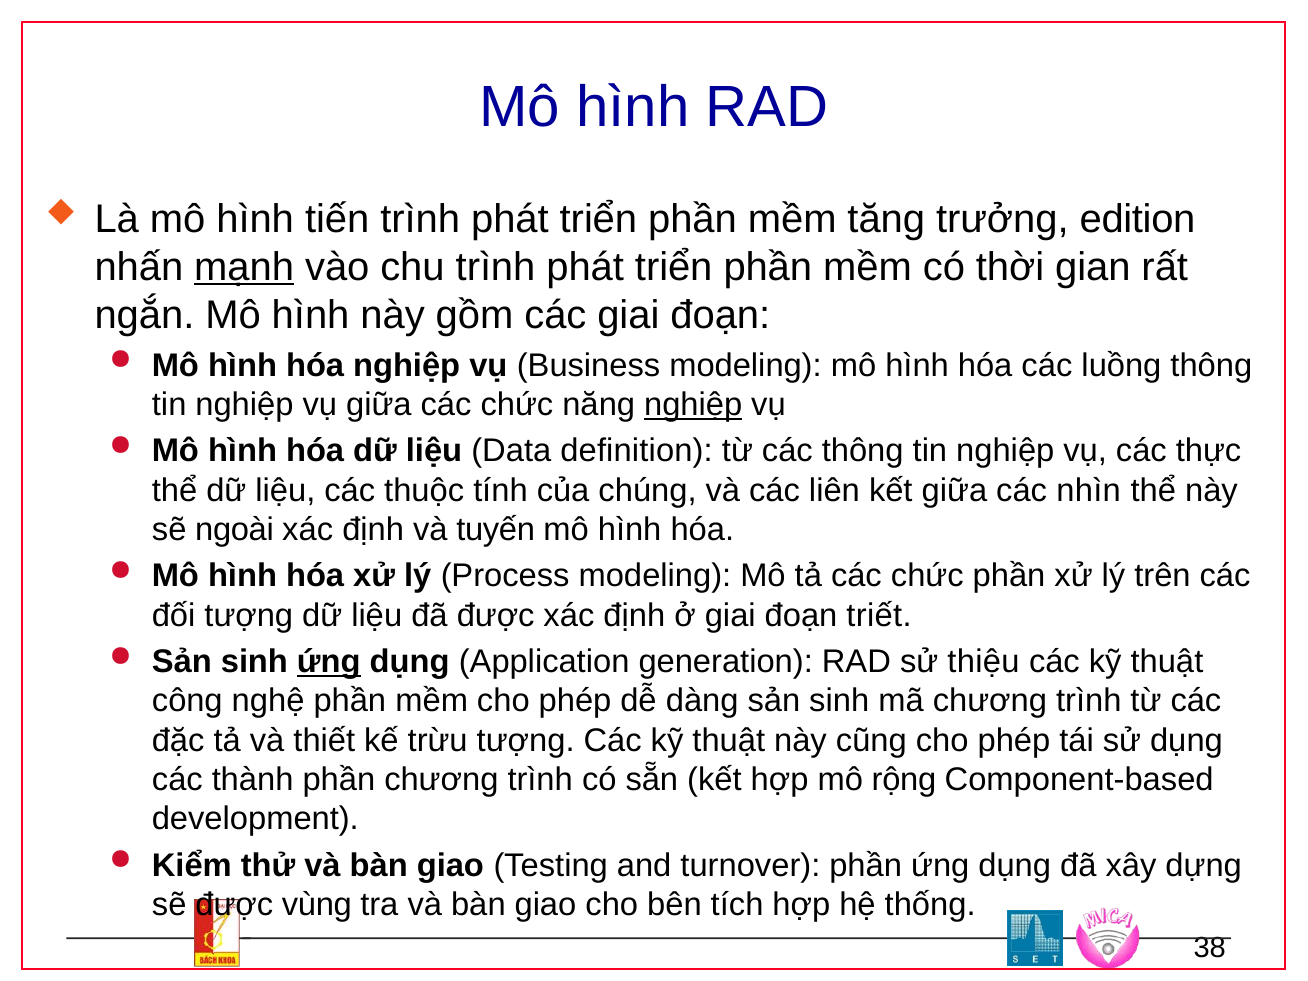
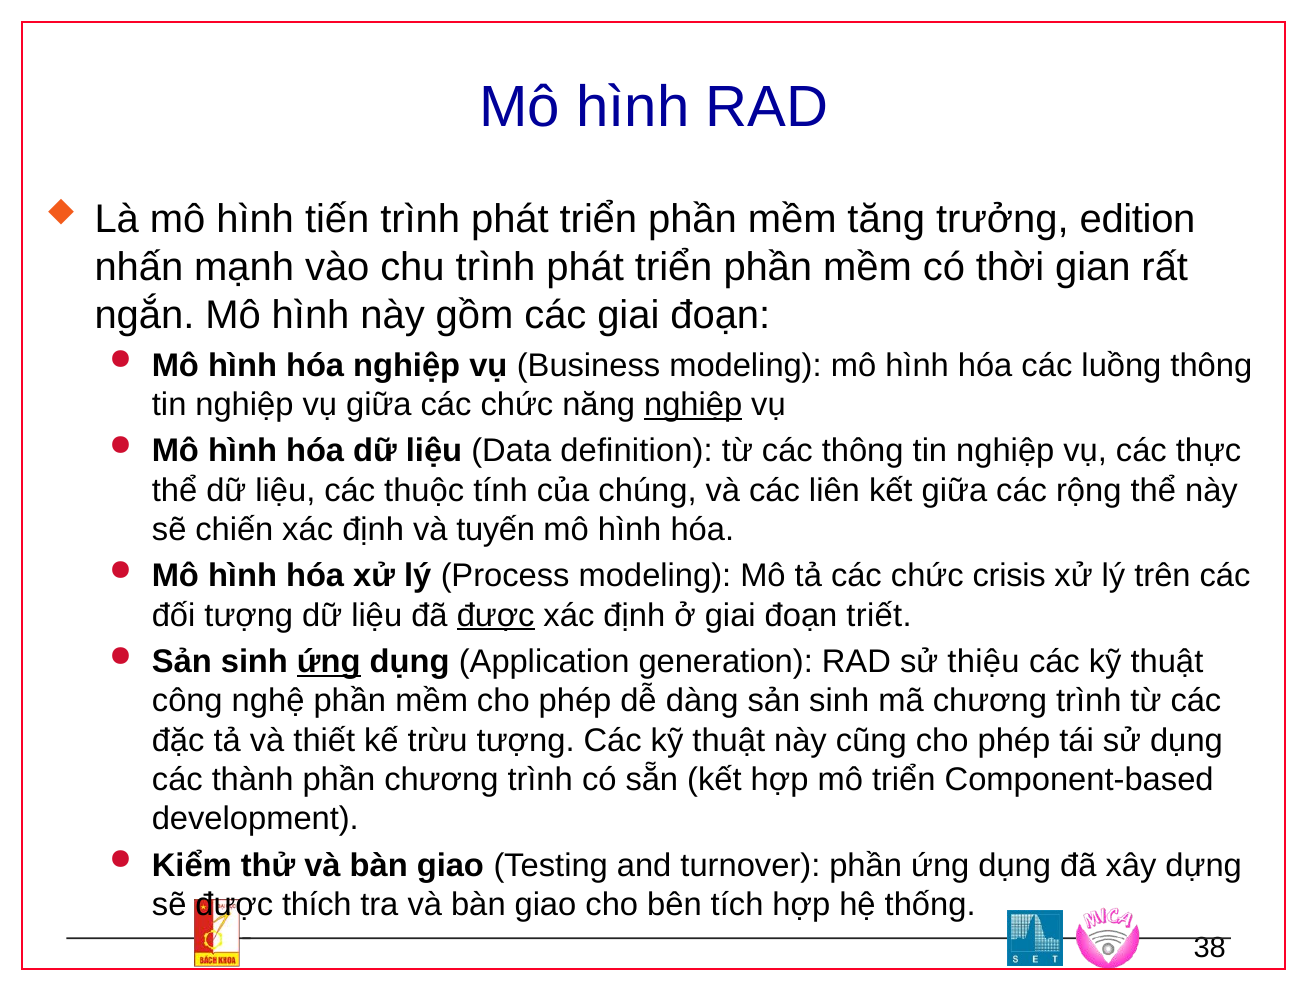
mạnh underline: present -> none
nhìn: nhìn -> rộng
ngoài: ngoài -> chiến
chức phần: phần -> crisis
được at (496, 615) underline: none -> present
mô rộng: rộng -> triển
vùng: vùng -> thích
